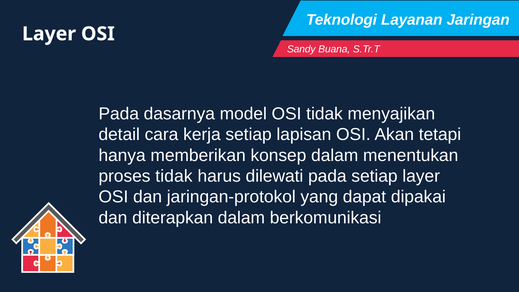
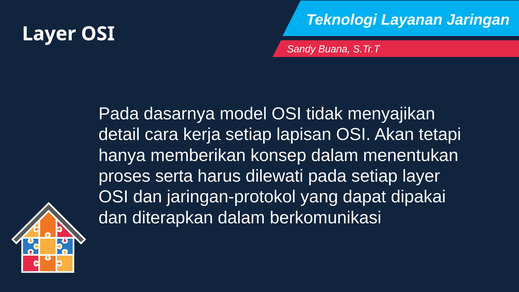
proses tidak: tidak -> serta
